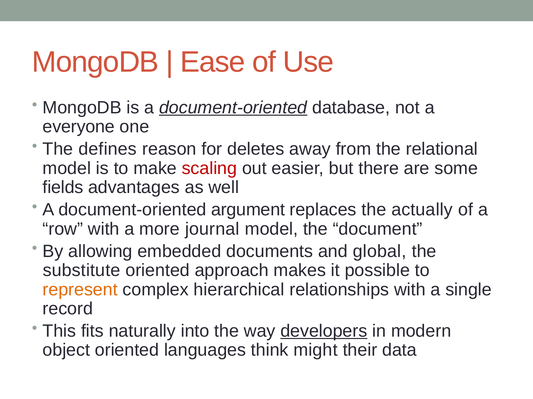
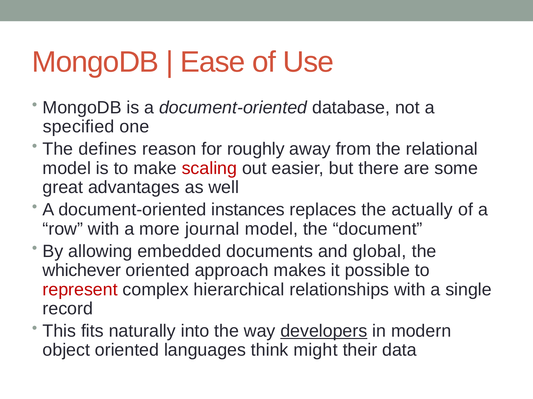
document-oriented at (233, 108) underline: present -> none
everyone: everyone -> specified
deletes: deletes -> roughly
fields: fields -> great
argument: argument -> instances
substitute: substitute -> whichever
represent colour: orange -> red
